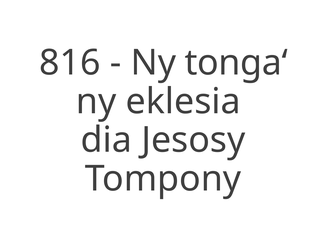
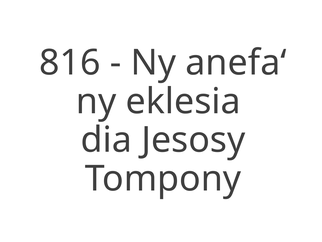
tonga‘: tonga‘ -> anefa‘
